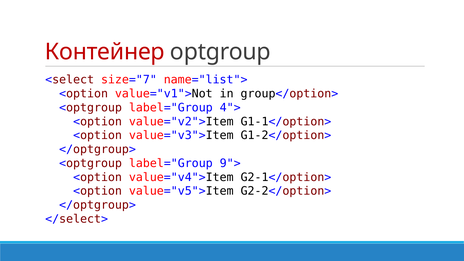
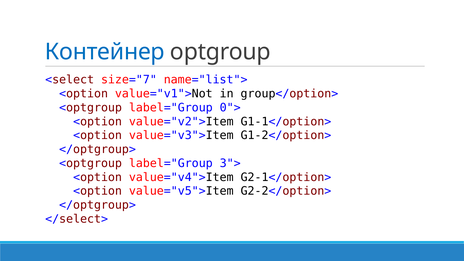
Контейнер colour: red -> blue
4">: 4"> -> 0">
9">: 9"> -> 3">
